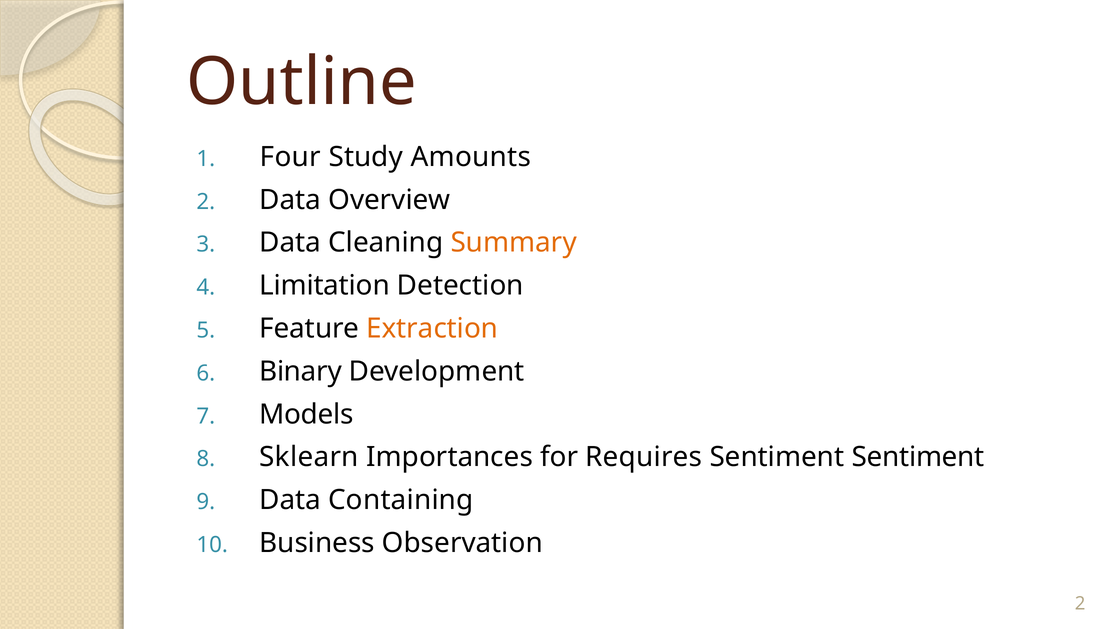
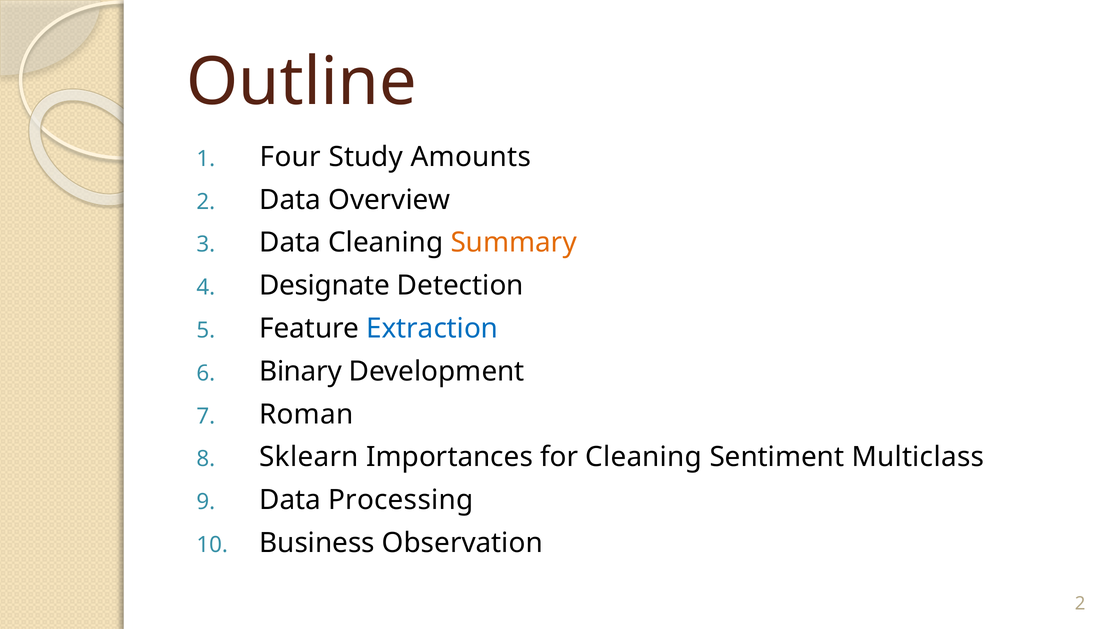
Limitation: Limitation -> Designate
Extraction colour: orange -> blue
Models: Models -> Roman
for Requires: Requires -> Cleaning
Sentiment Sentiment: Sentiment -> Multiclass
Containing: Containing -> Processing
